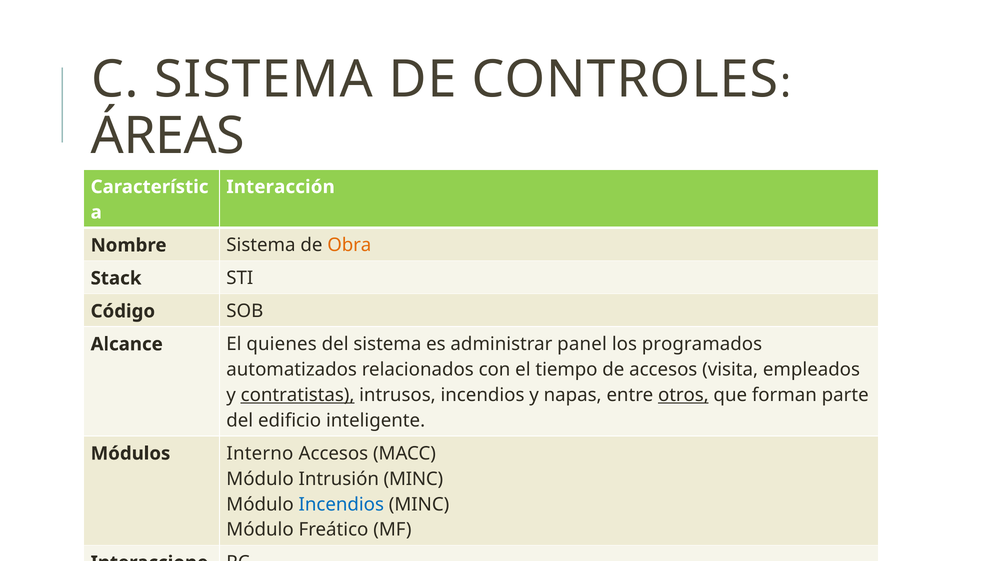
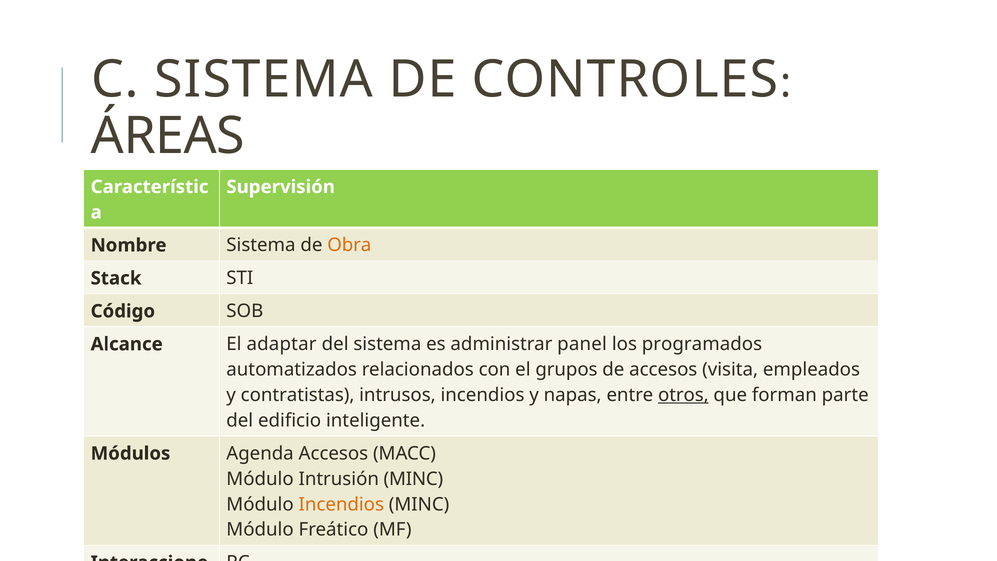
Interacción: Interacción -> Supervisión
quienes: quienes -> adaptar
tiempo: tiempo -> grupos
contratistas underline: present -> none
Interno: Interno -> Agenda
Incendios at (341, 504) colour: blue -> orange
